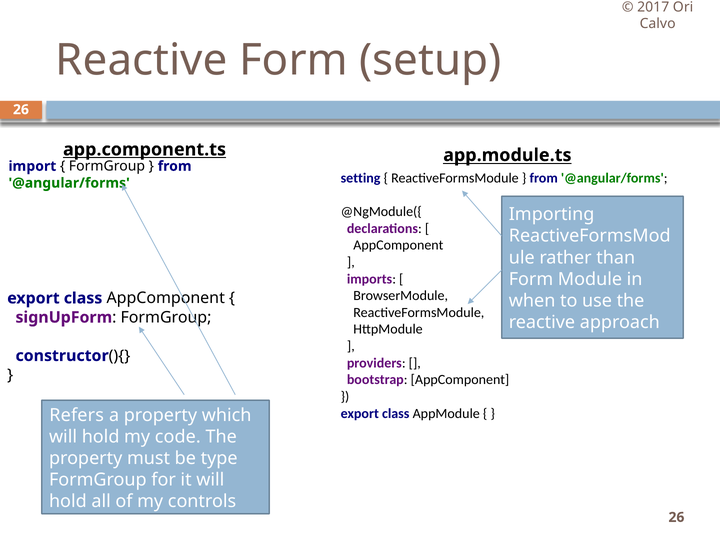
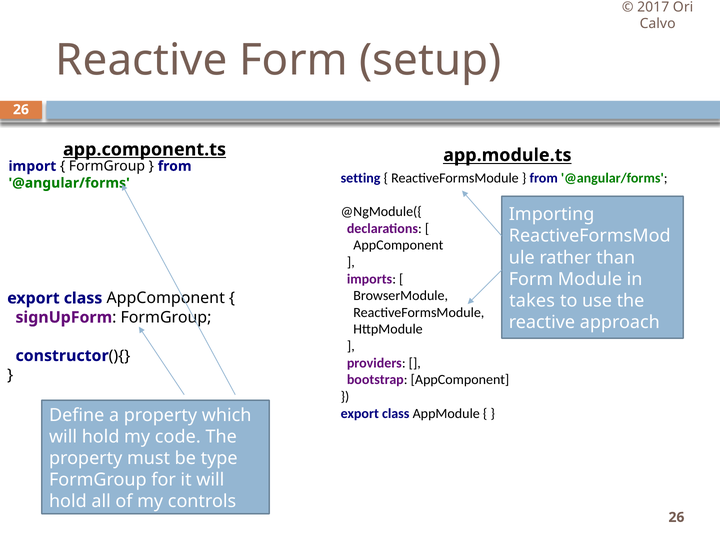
when: when -> takes
Refers: Refers -> Define
